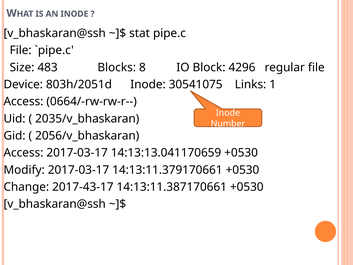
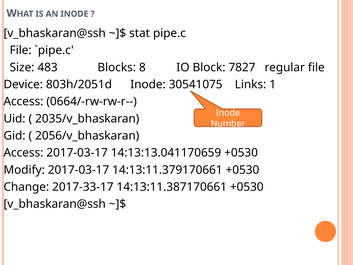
4296: 4296 -> 7827
2017-43-17: 2017-43-17 -> 2017-33-17
